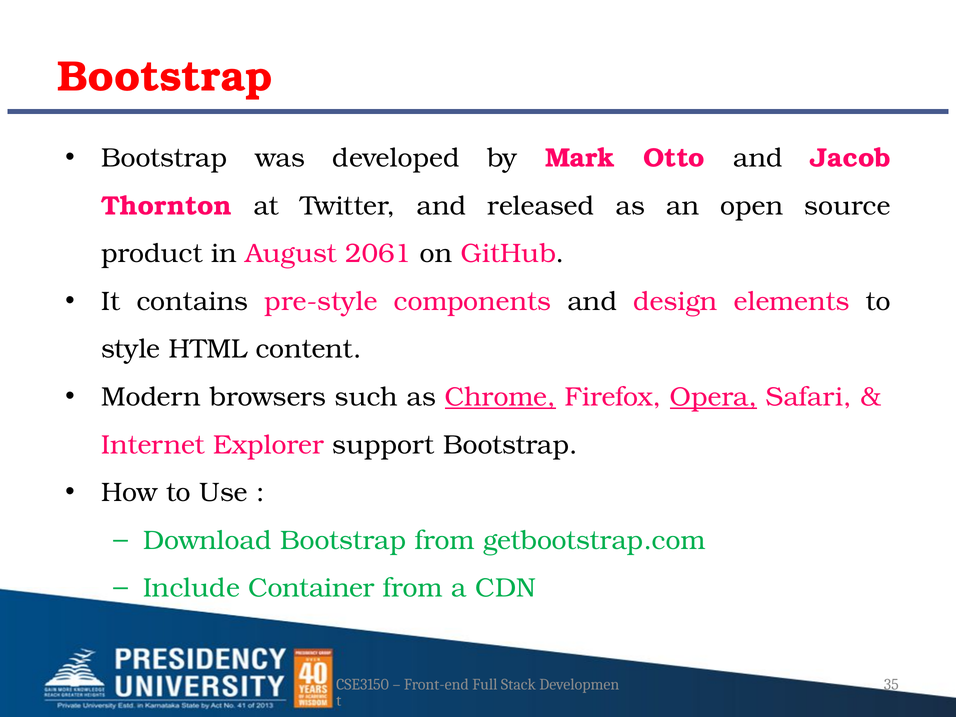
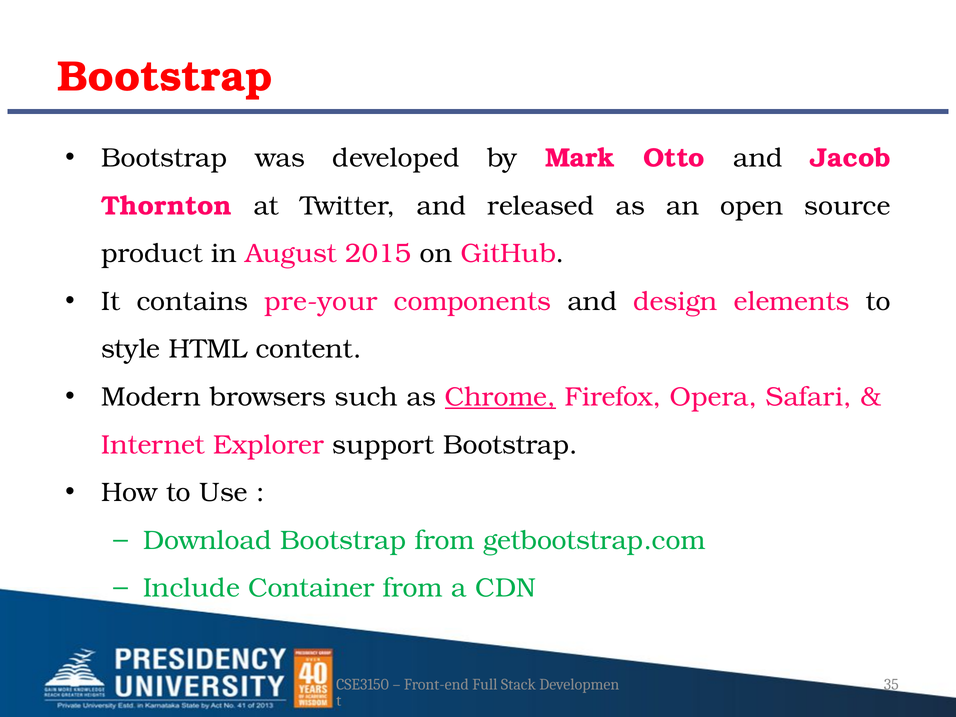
2061: 2061 -> 2015
pre-style: pre-style -> pre-your
Opera underline: present -> none
